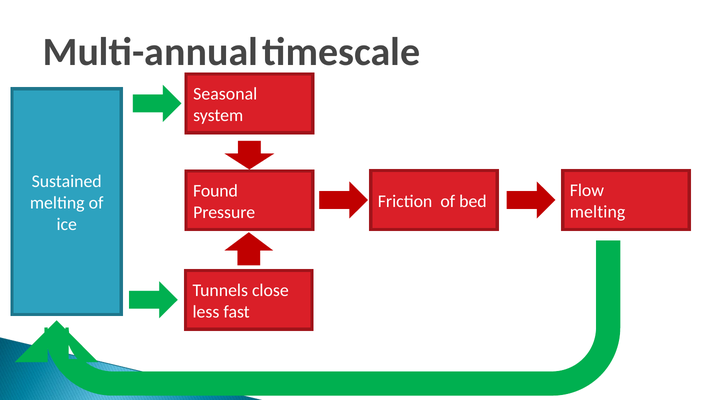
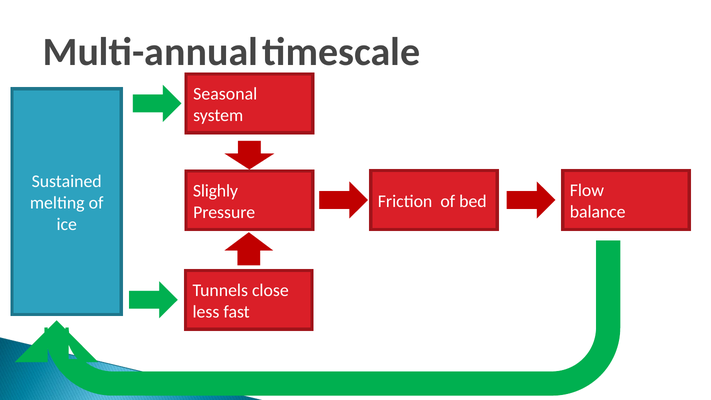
Found: Found -> Slighly
melting at (598, 212): melting -> balance
